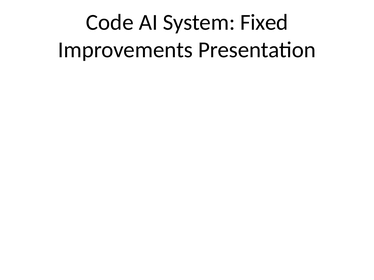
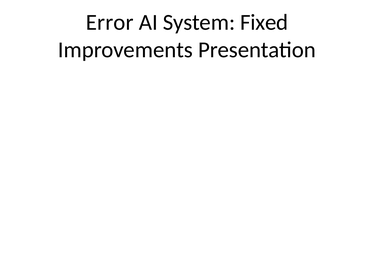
Code: Code -> Error
